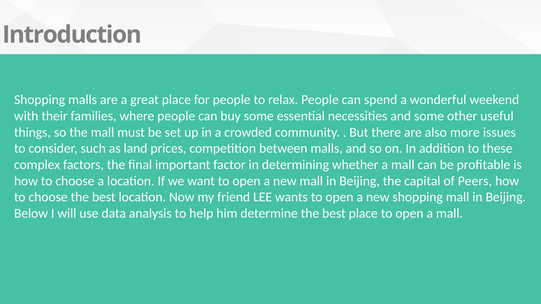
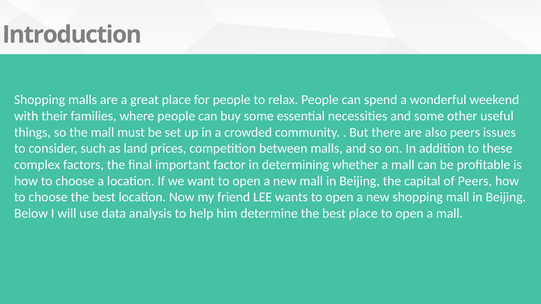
also more: more -> peers
